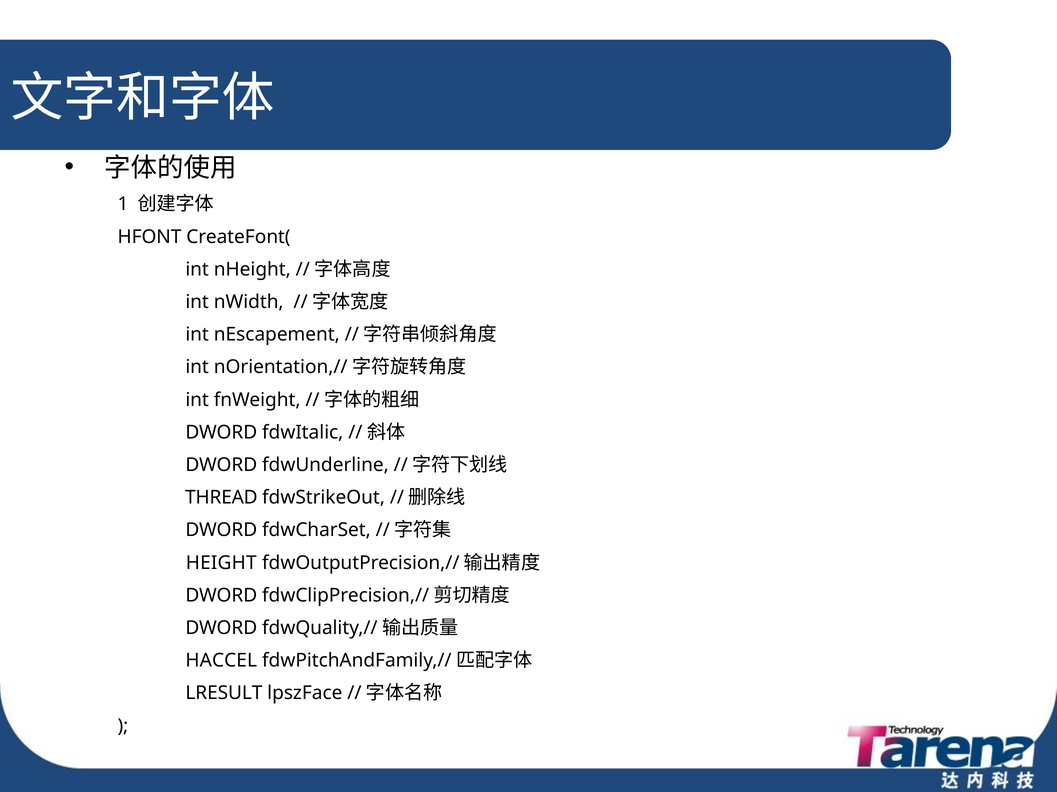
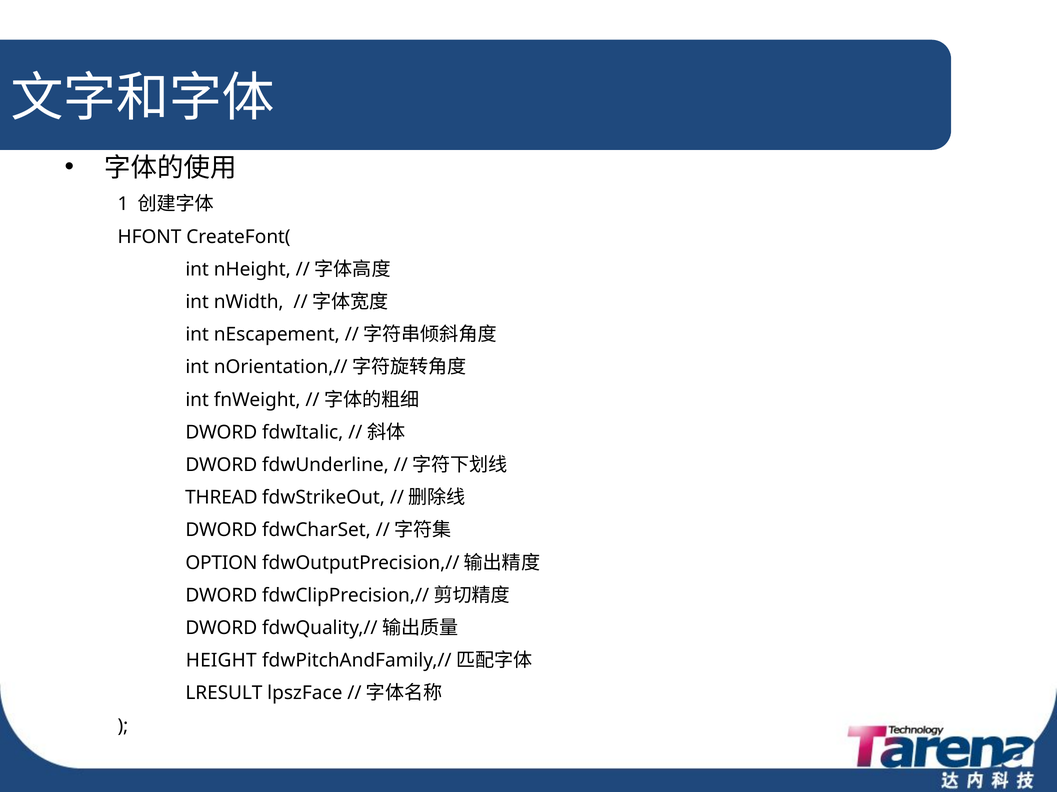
HEIGHT: HEIGHT -> OPTION
HACCEL: HACCEL -> HEIGHT
